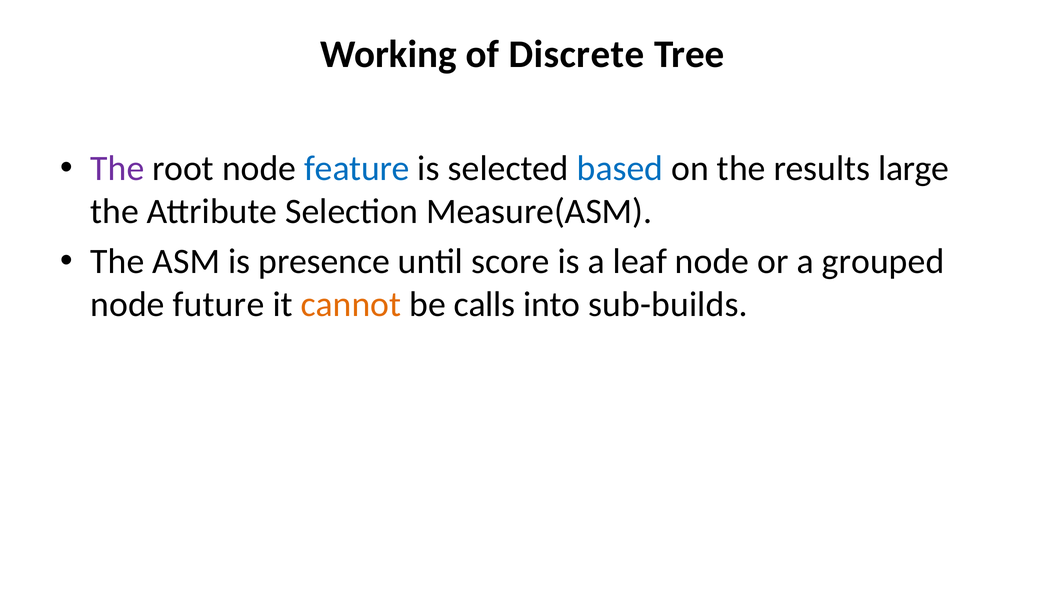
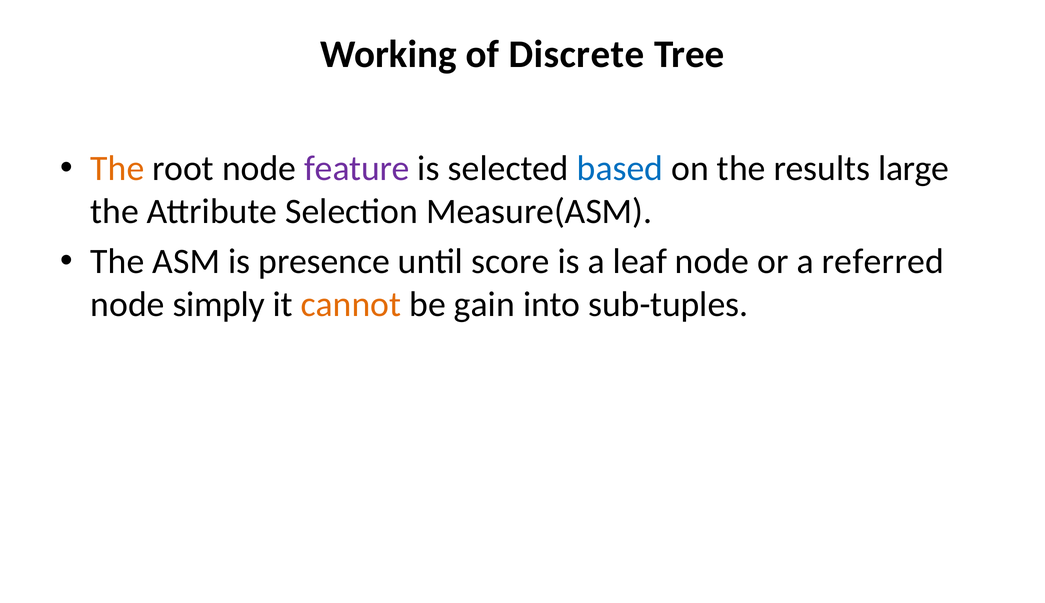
The at (117, 169) colour: purple -> orange
feature colour: blue -> purple
grouped: grouped -> referred
future: future -> simply
calls: calls -> gain
sub-builds: sub-builds -> sub-tuples
